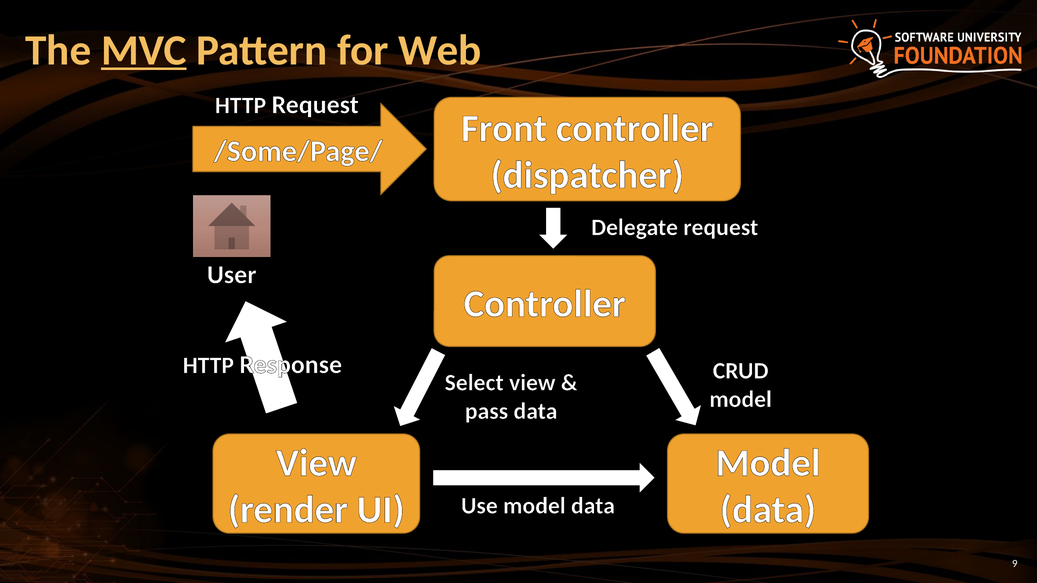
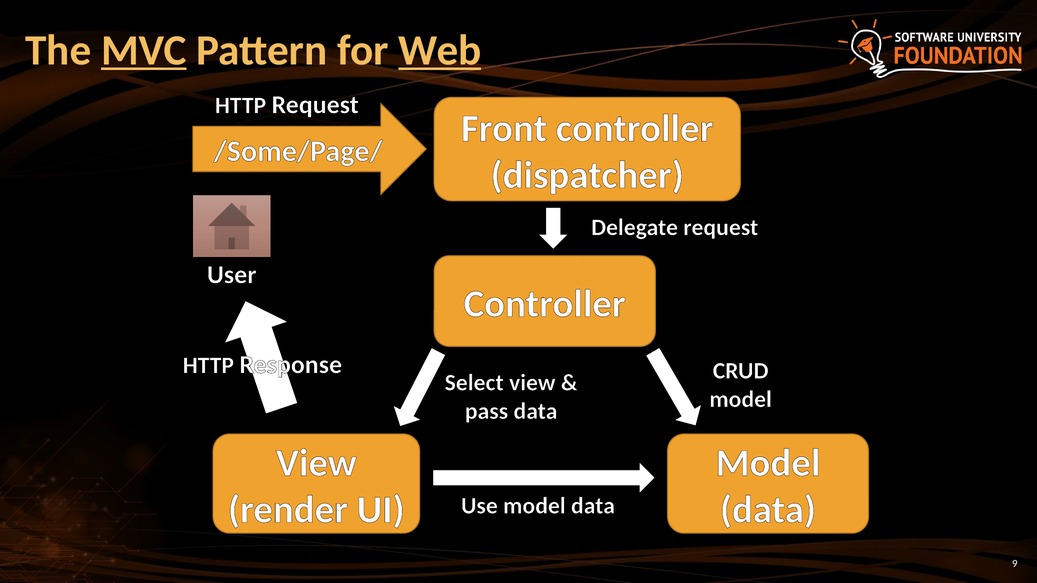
Web underline: none -> present
